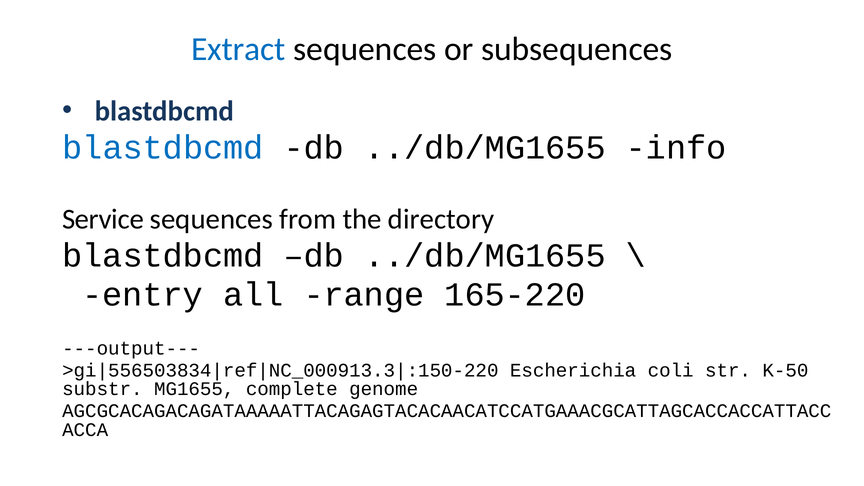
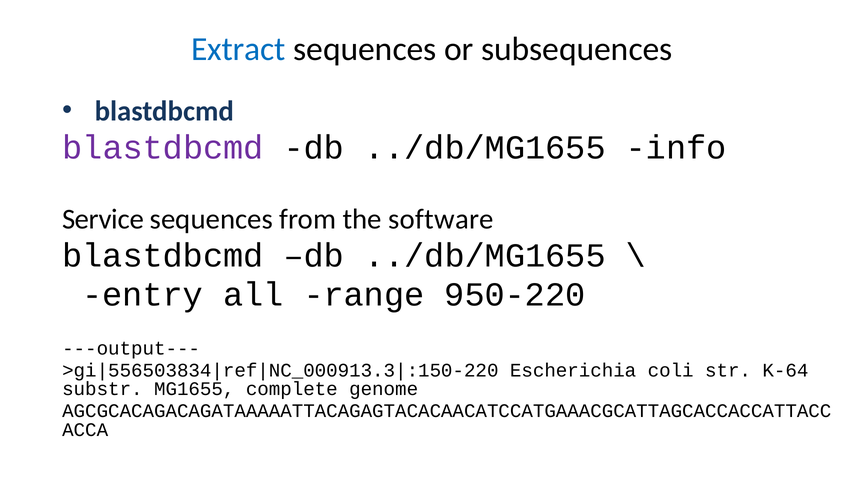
blastdbcmd at (163, 148) colour: blue -> purple
directory: directory -> software
165-220: 165-220 -> 950-220
K-50: K-50 -> K-64
